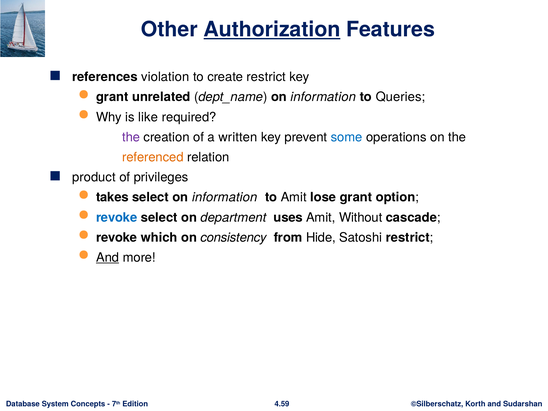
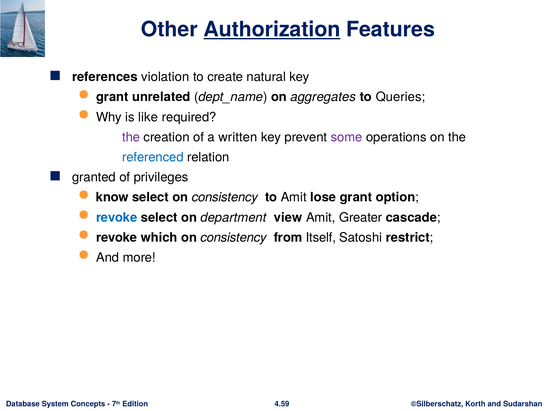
create restrict: restrict -> natural
dept_name on information: information -> aggregates
some colour: blue -> purple
referenced colour: orange -> blue
product: product -> granted
takes: takes -> know
select on information: information -> consistency
uses: uses -> view
Without: Without -> Greater
Hide: Hide -> Itself
And at (108, 258) underline: present -> none
